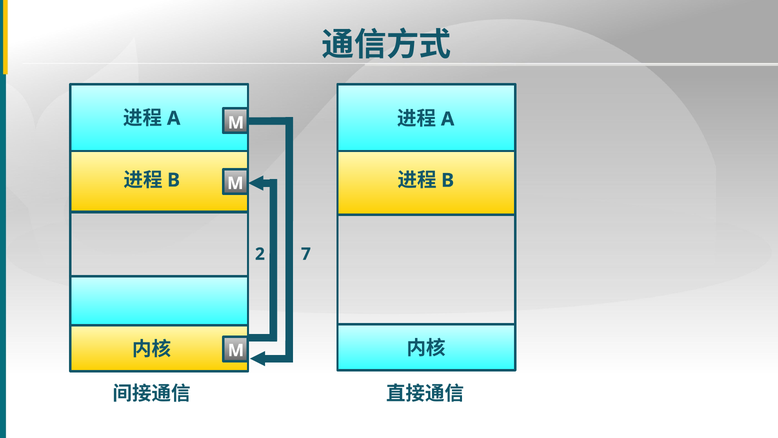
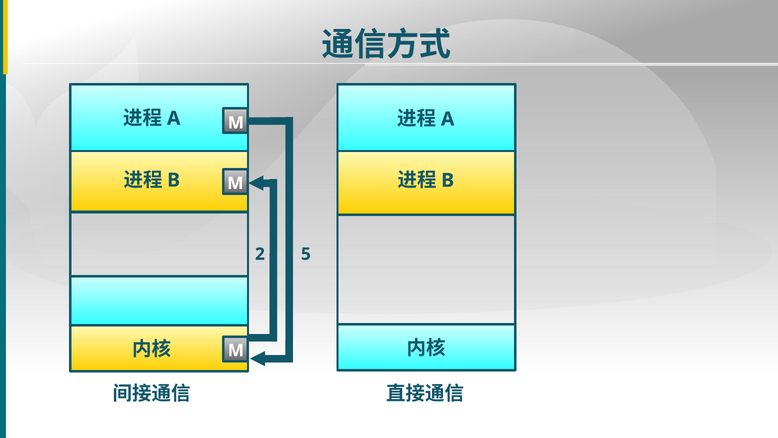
7: 7 -> 5
